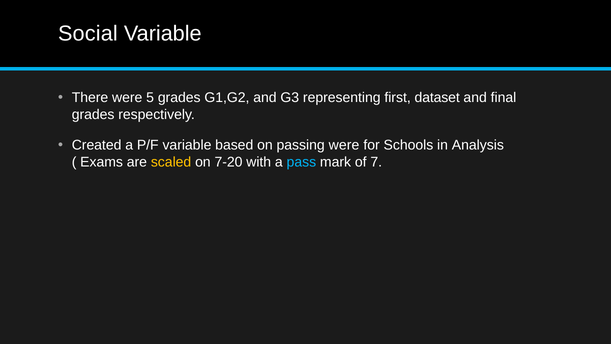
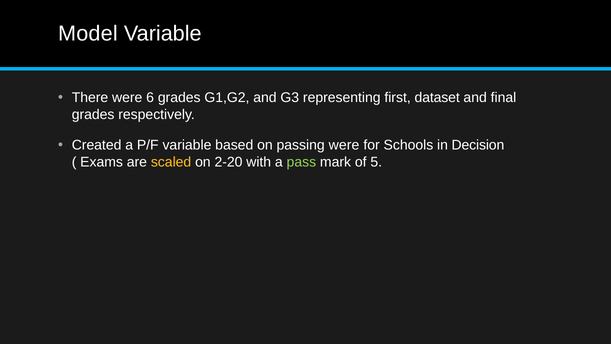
Social: Social -> Model
5: 5 -> 6
Analysis: Analysis -> Decision
7-20: 7-20 -> 2-20
pass colour: light blue -> light green
7: 7 -> 5
